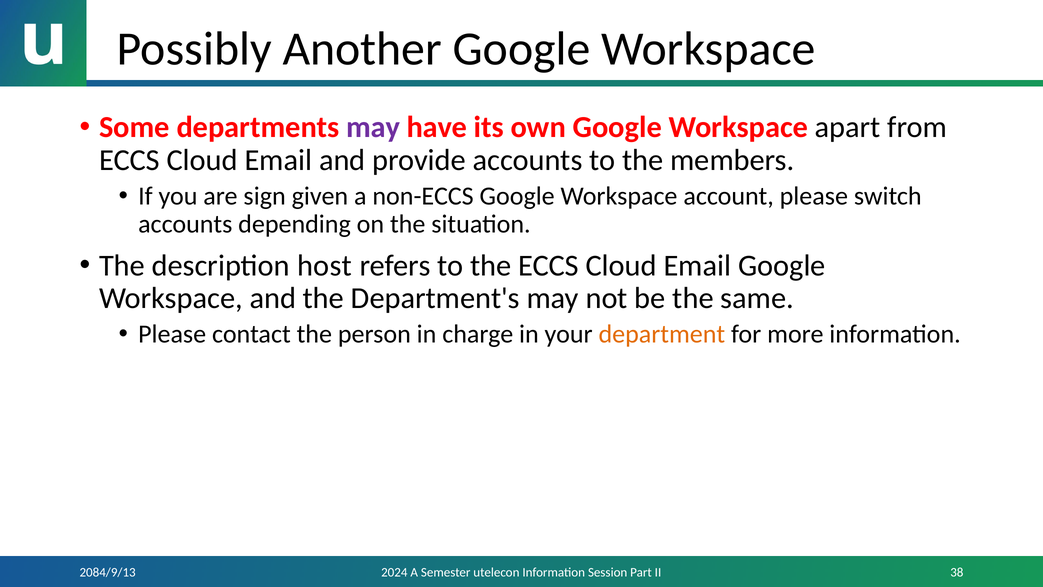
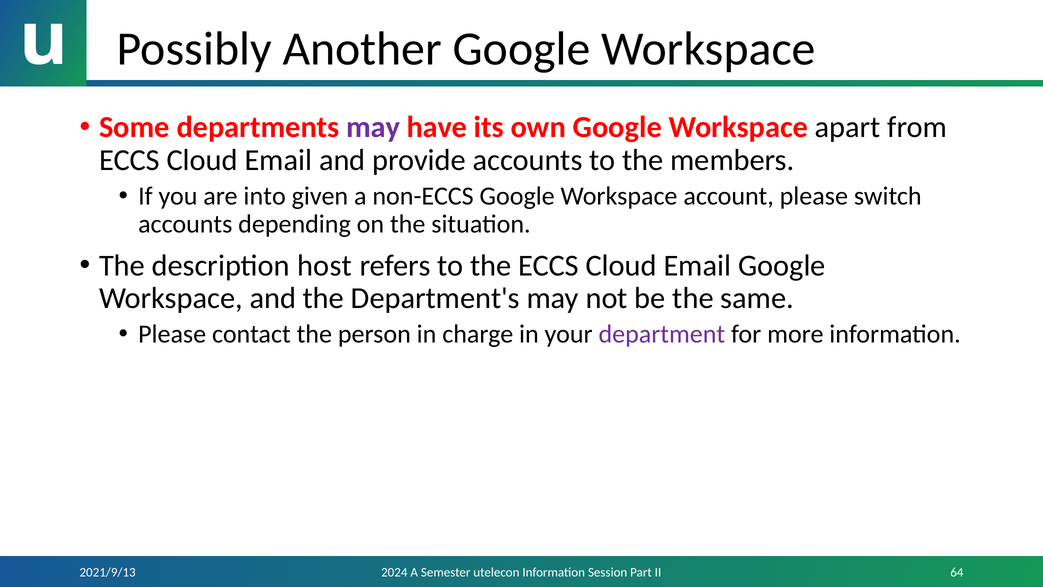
sign: sign -> into
department colour: orange -> purple
2084/9/13: 2084/9/13 -> 2021/9/13
38: 38 -> 64
